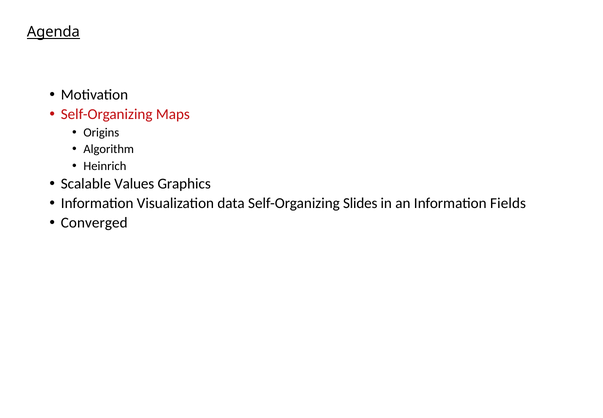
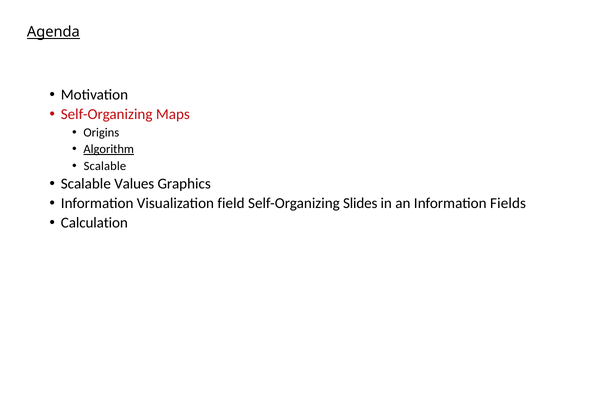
Algorithm underline: none -> present
Heinrich at (105, 166): Heinrich -> Scalable
data: data -> field
Converged: Converged -> Calculation
